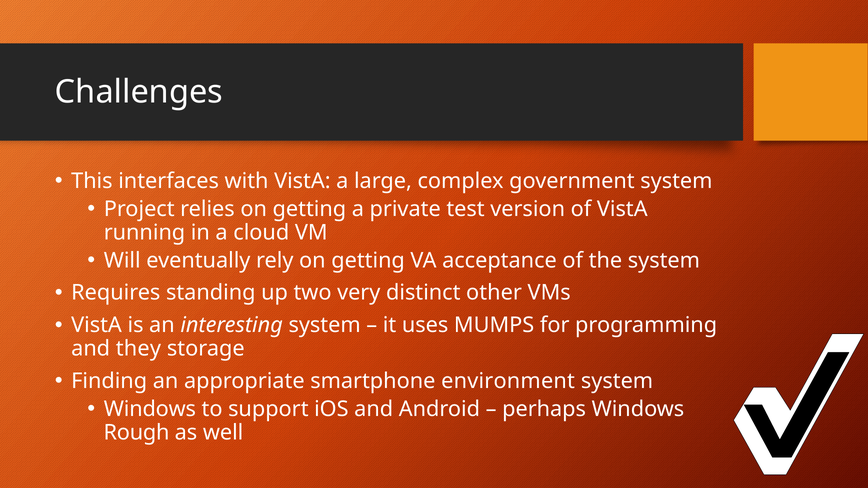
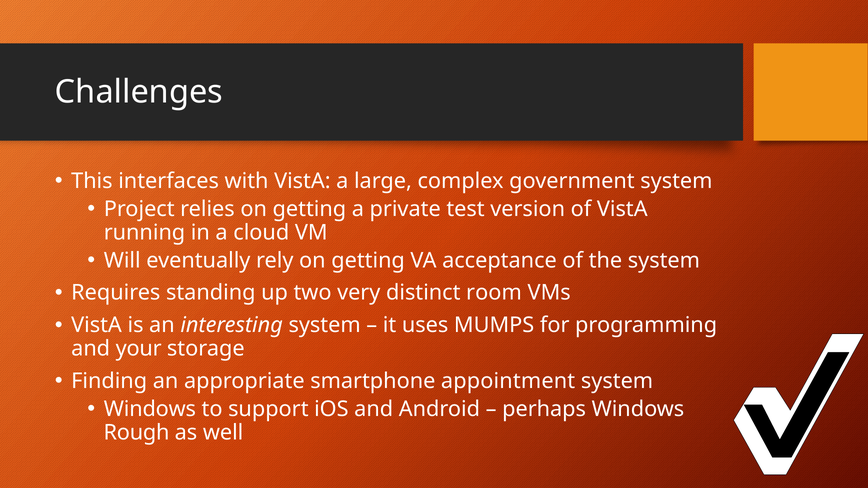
other: other -> room
they: they -> your
environment: environment -> appointment
